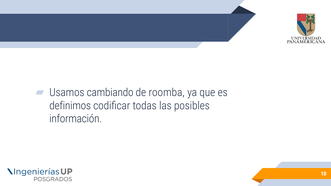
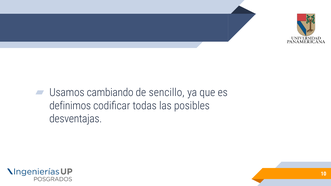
roomba: roomba -> sencillo
información: información -> desventajas
